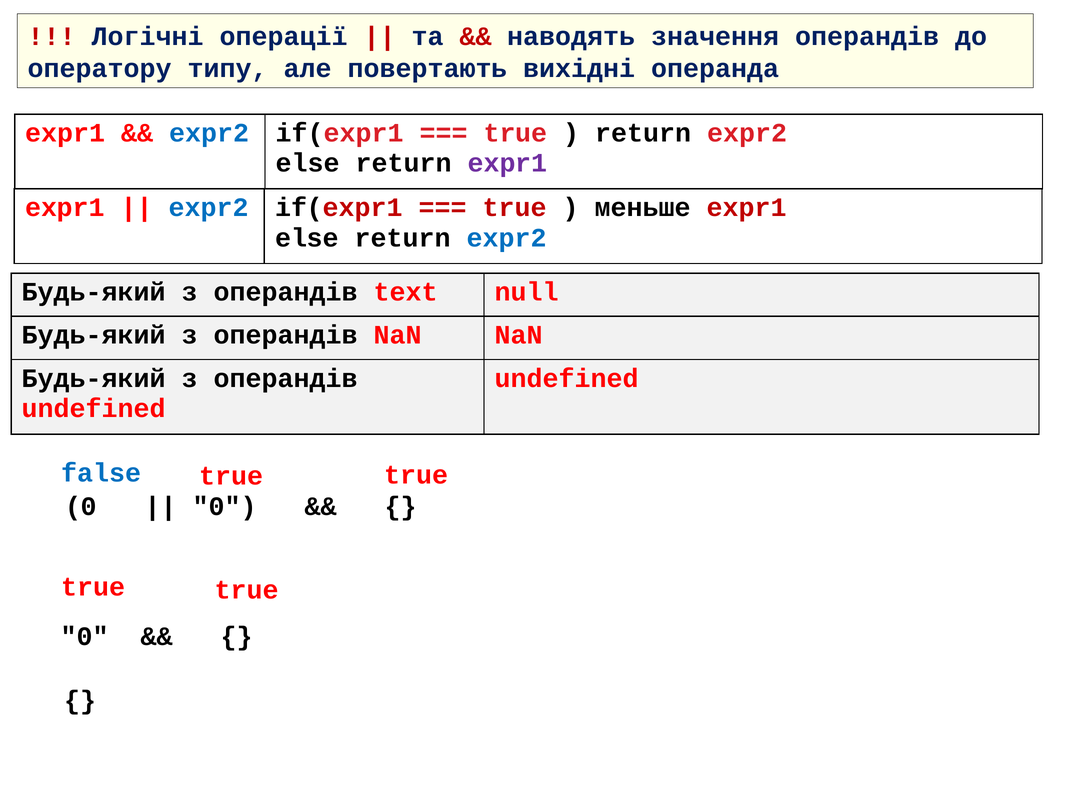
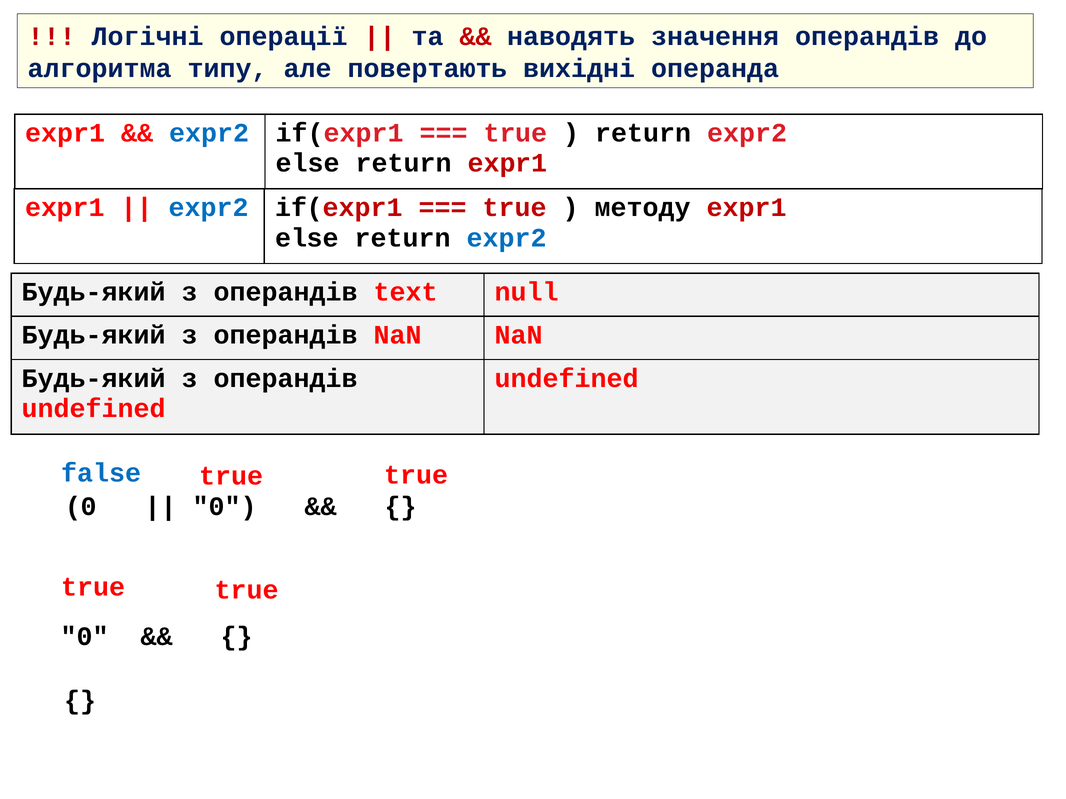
оператору: оператору -> алгоритма
expr1 at (508, 163) colour: purple -> red
меньше: меньше -> методу
